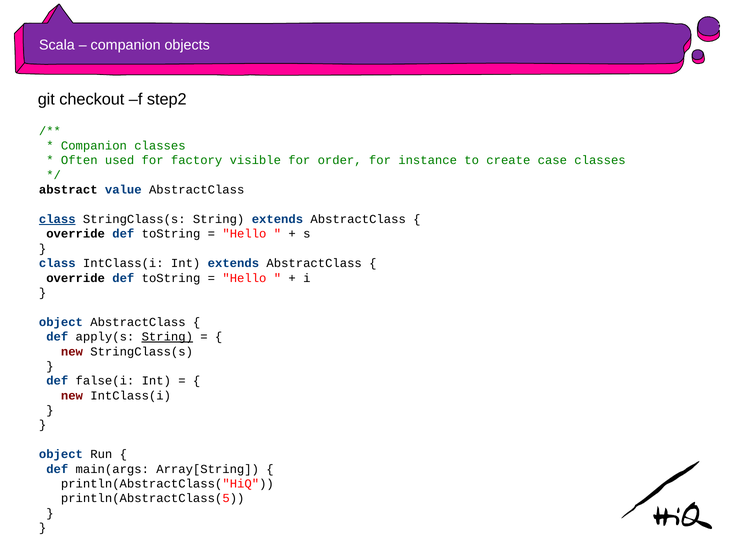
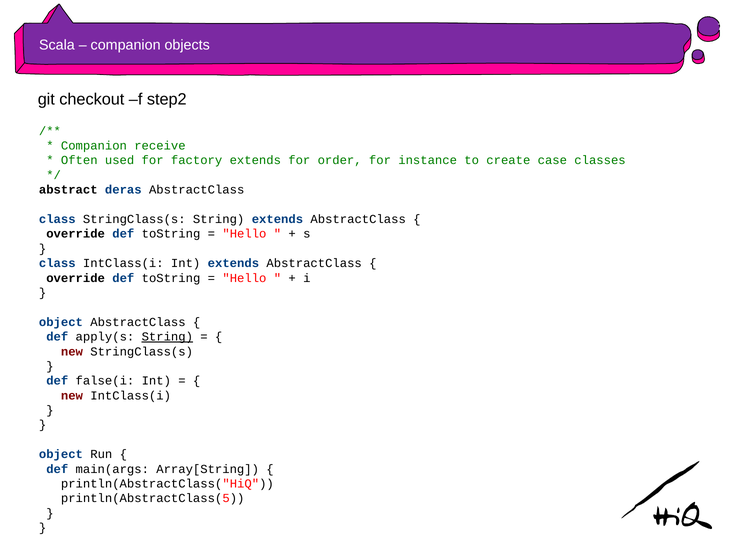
Companion classes: classes -> receive
factory visible: visible -> extends
value: value -> deras
class at (57, 219) underline: present -> none
